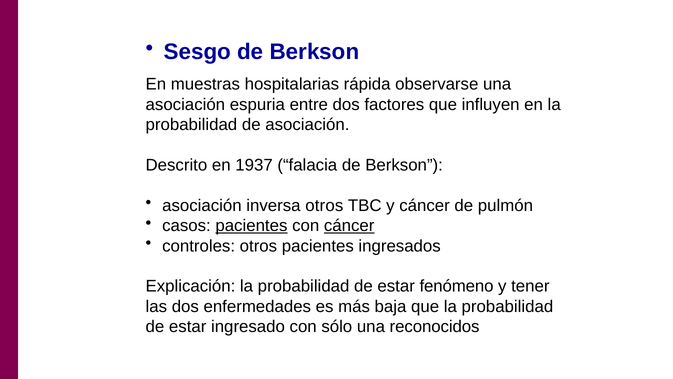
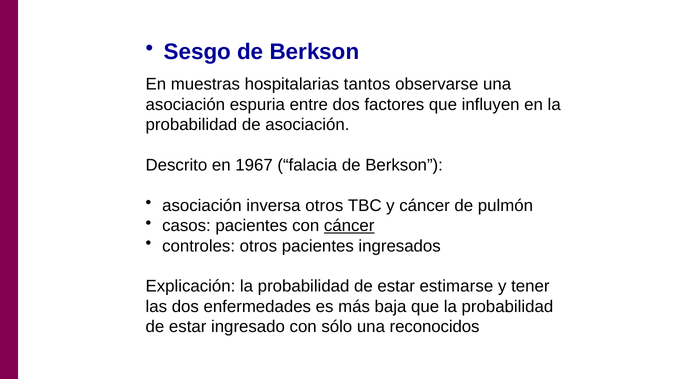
rápida: rápida -> tantos
1937: 1937 -> 1967
pacientes at (251, 226) underline: present -> none
fenómeno: fenómeno -> estimarse
